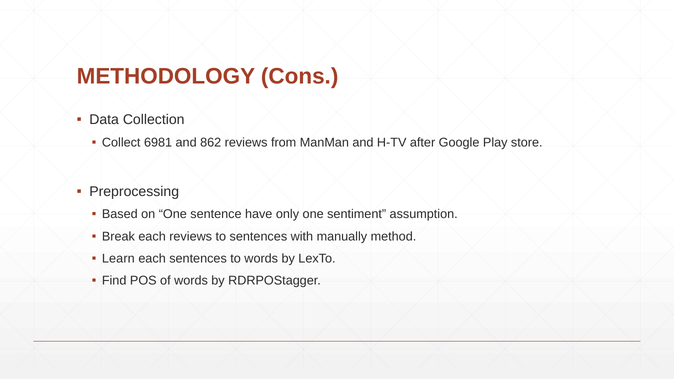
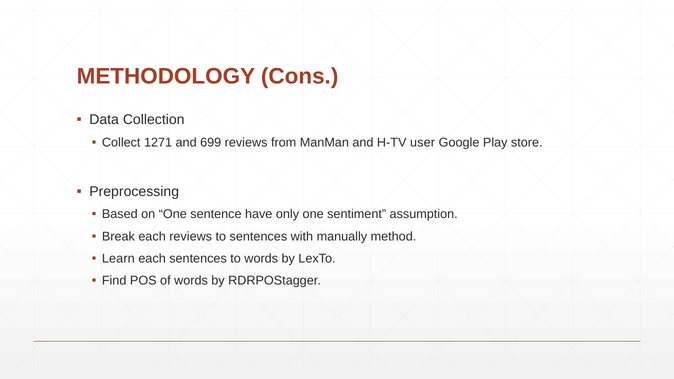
6981: 6981 -> 1271
862: 862 -> 699
after: after -> user
